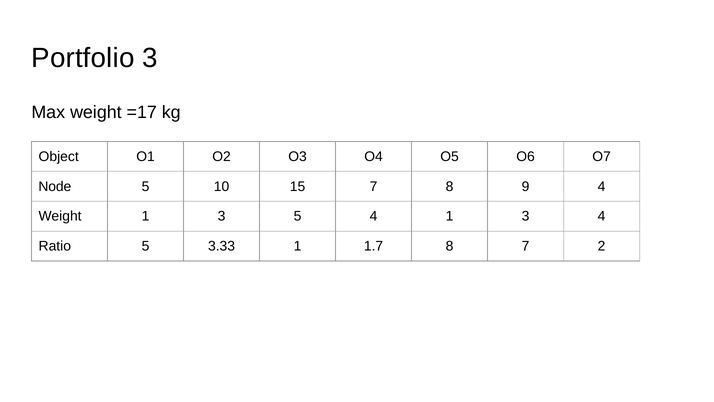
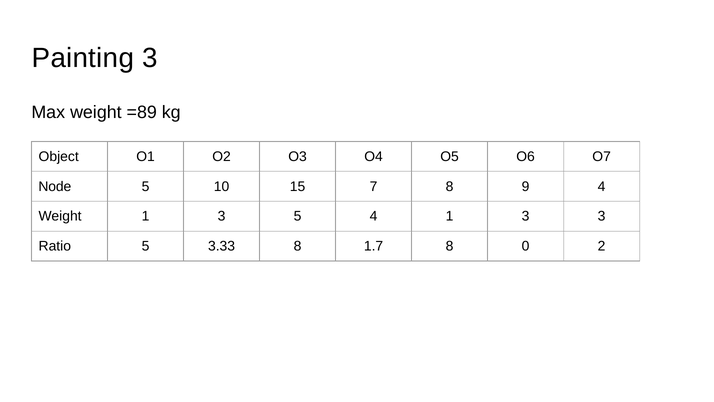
Portfolio: Portfolio -> Painting
=17: =17 -> =89
3 4: 4 -> 3
3.33 1: 1 -> 8
8 7: 7 -> 0
